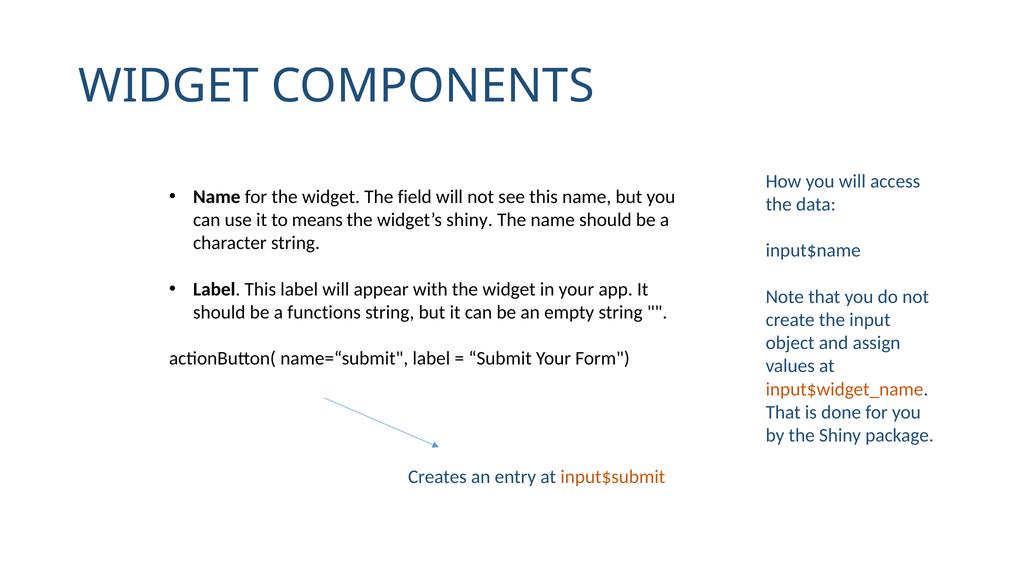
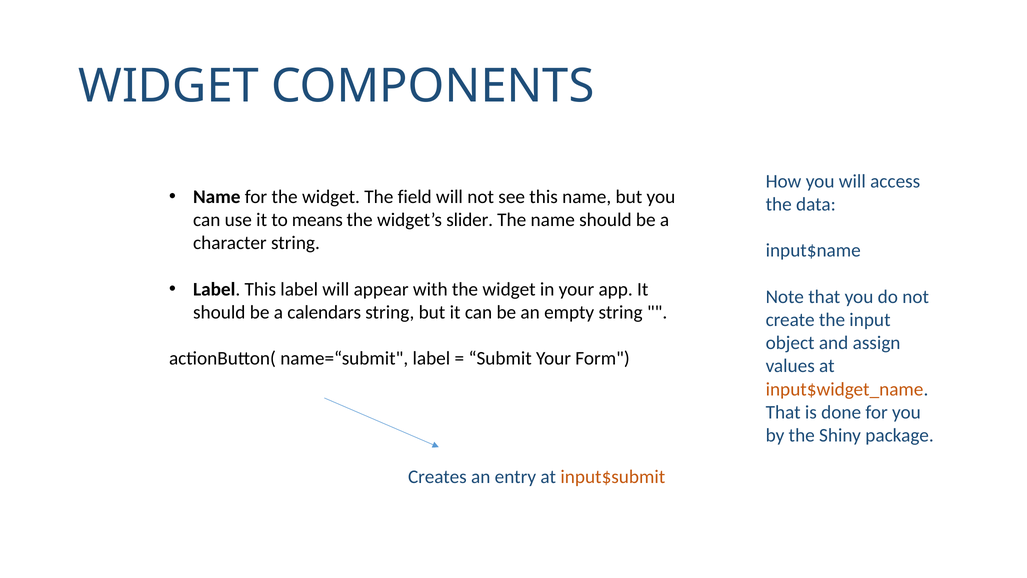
widget’s shiny: shiny -> slider
functions: functions -> calendars
